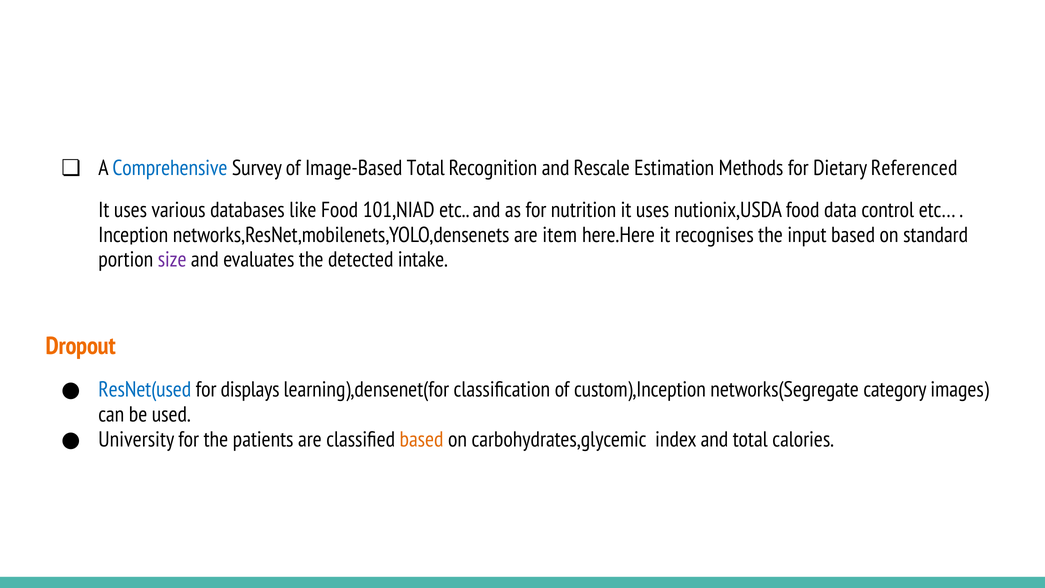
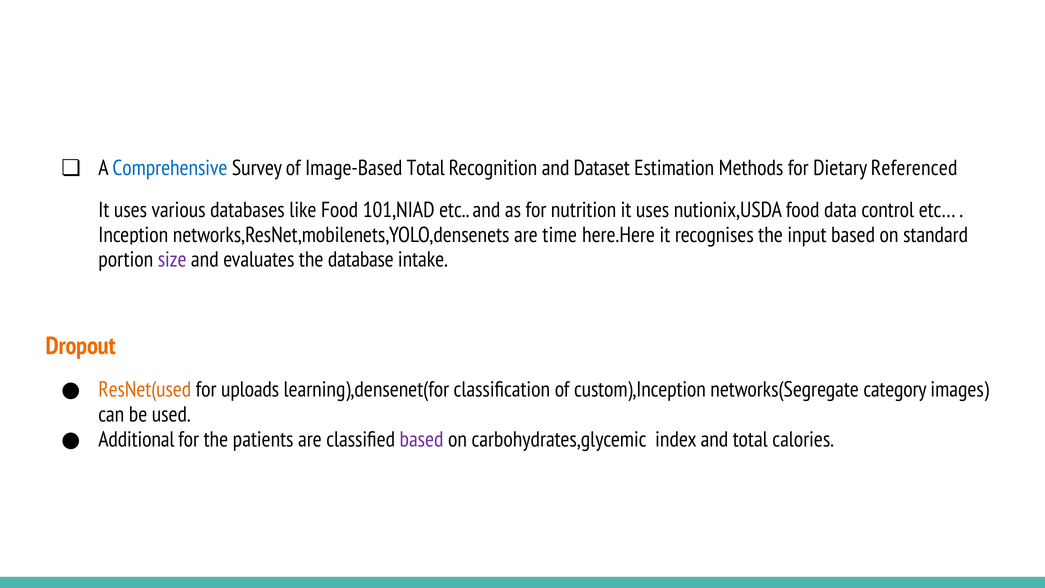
Rescale: Rescale -> Dataset
item: item -> time
detected: detected -> database
ResNet(used colour: blue -> orange
displays: displays -> uploads
University: University -> Additional
based at (422, 439) colour: orange -> purple
